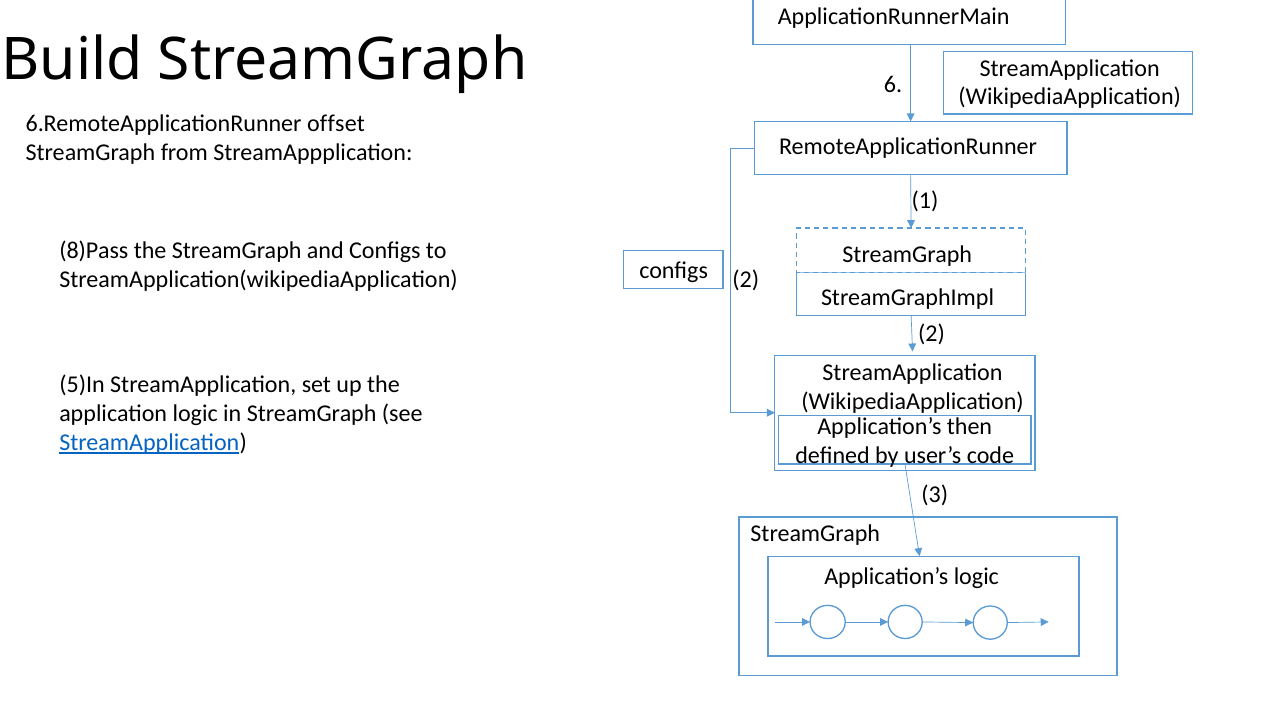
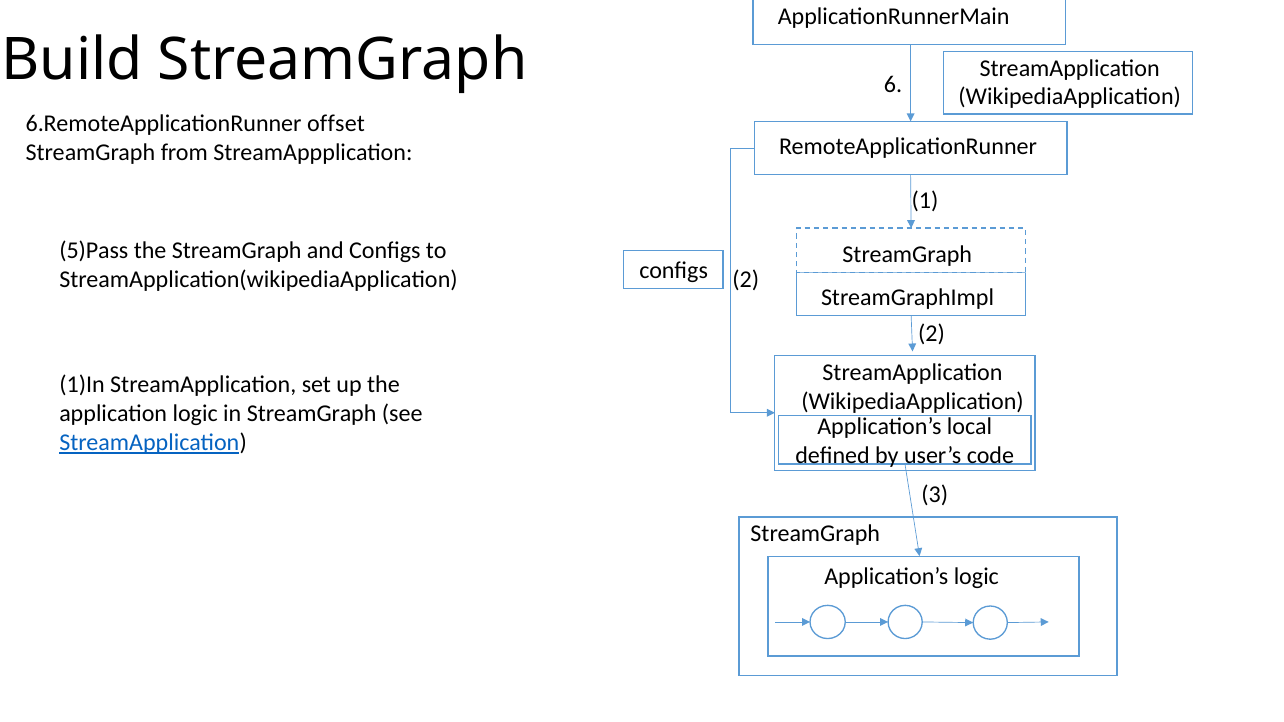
8)Pass: 8)Pass -> 5)Pass
5)In: 5)In -> 1)In
then: then -> local
